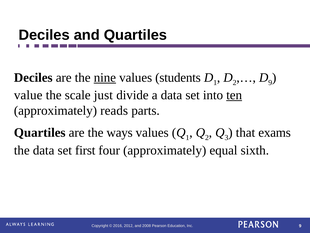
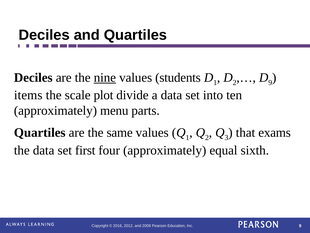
value: value -> items
just: just -> plot
ten underline: present -> none
reads: reads -> menu
ways: ways -> same
